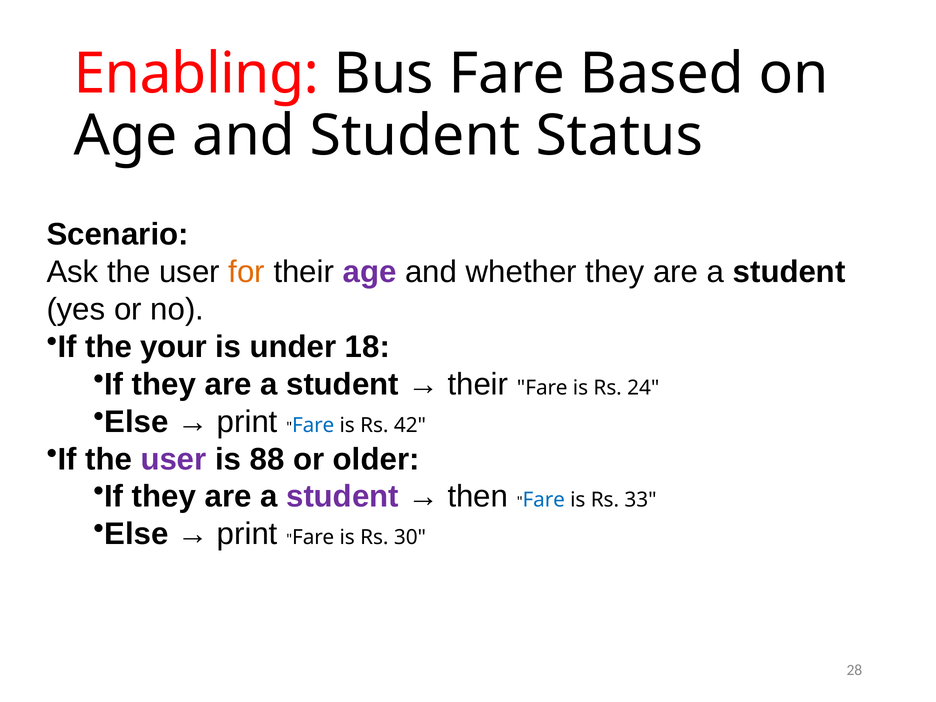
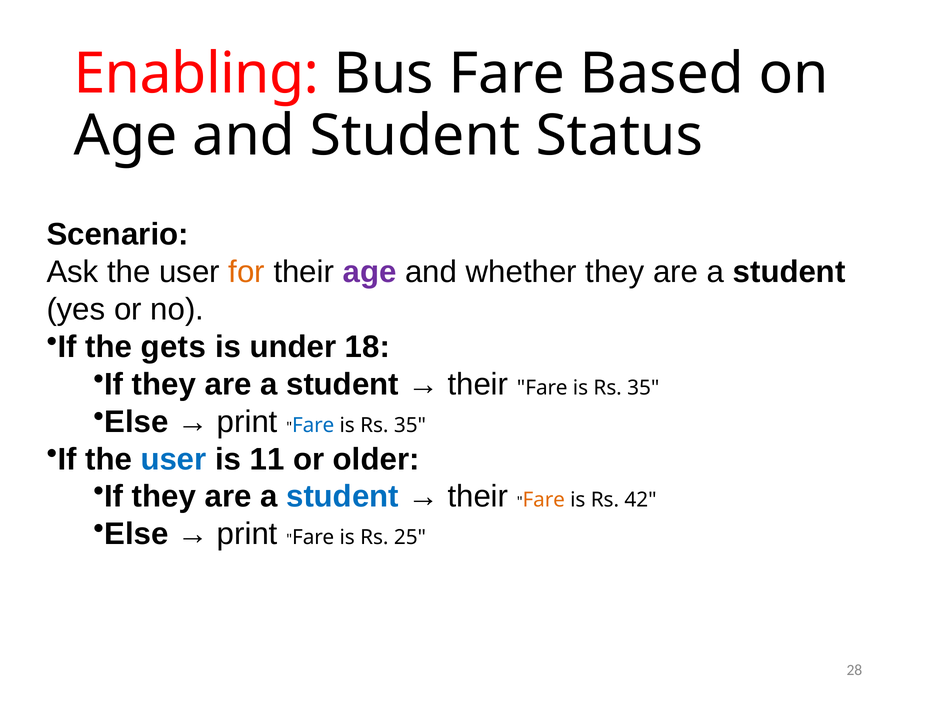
your: your -> gets
24 at (643, 388): 24 -> 35
42 at (410, 425): 42 -> 35
user at (174, 459) colour: purple -> blue
88: 88 -> 11
student at (342, 497) colour: purple -> blue
then at (478, 497): then -> their
Fare at (544, 500) colour: blue -> orange
33: 33 -> 42
30: 30 -> 25
